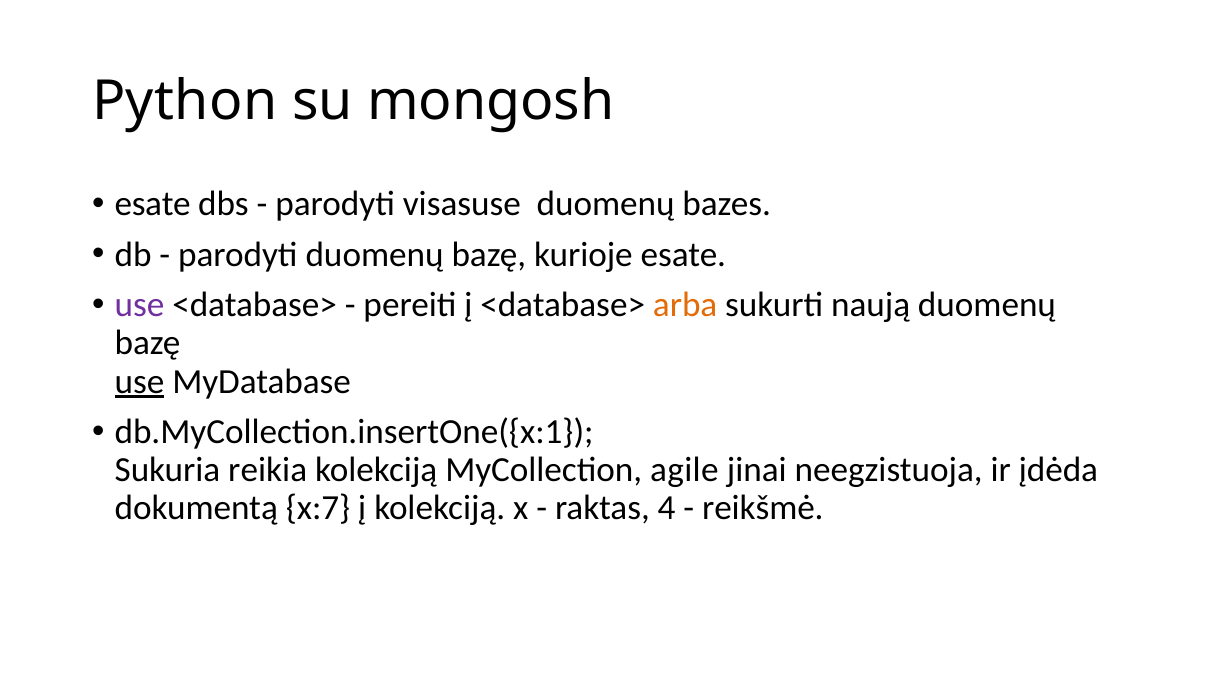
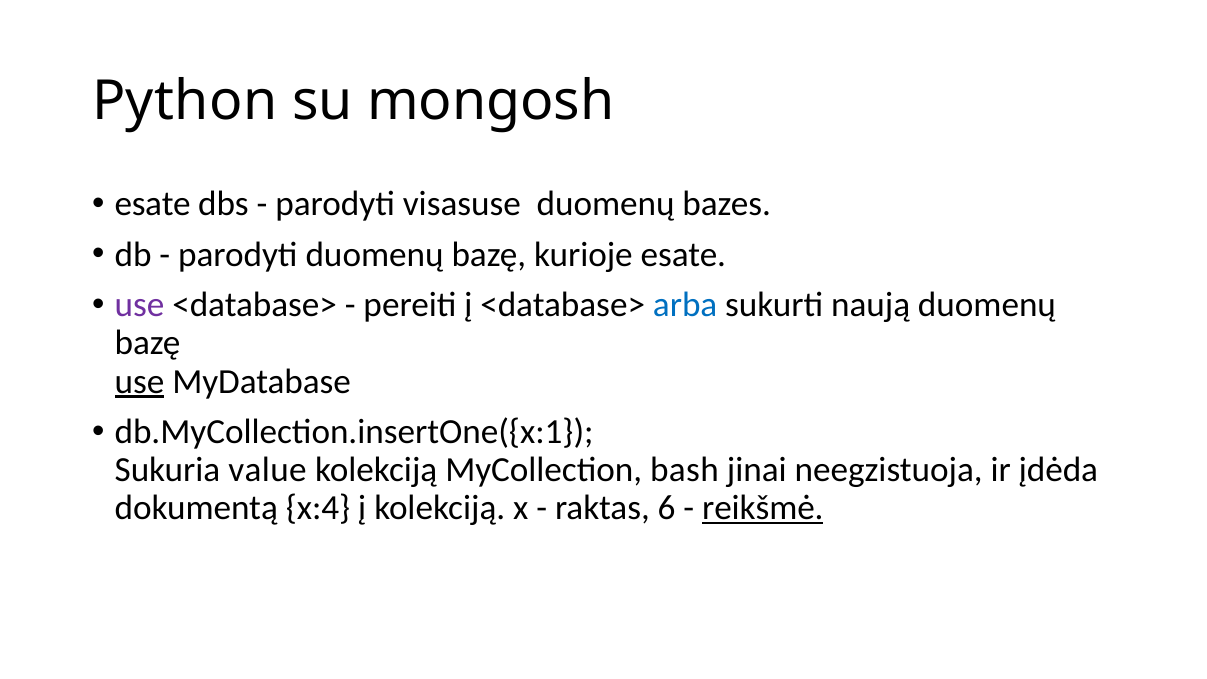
arba colour: orange -> blue
reikia: reikia -> value
agile: agile -> bash
x:7: x:7 -> x:4
4: 4 -> 6
reikšmė underline: none -> present
